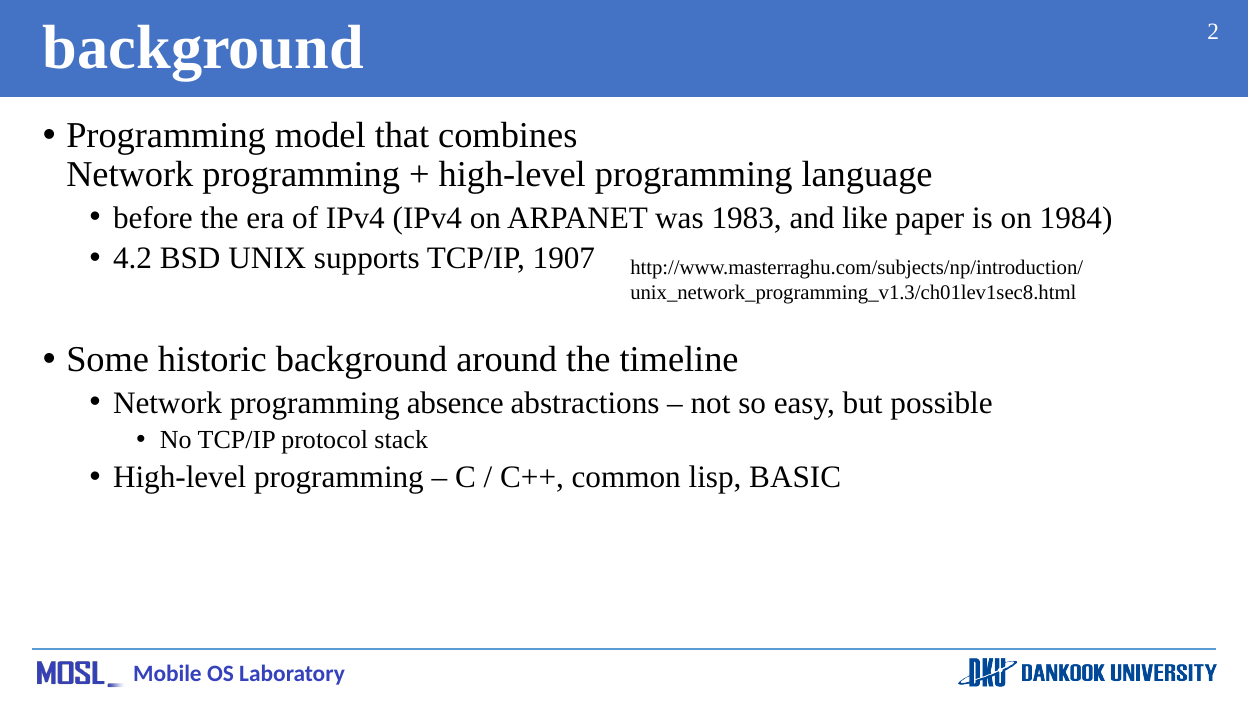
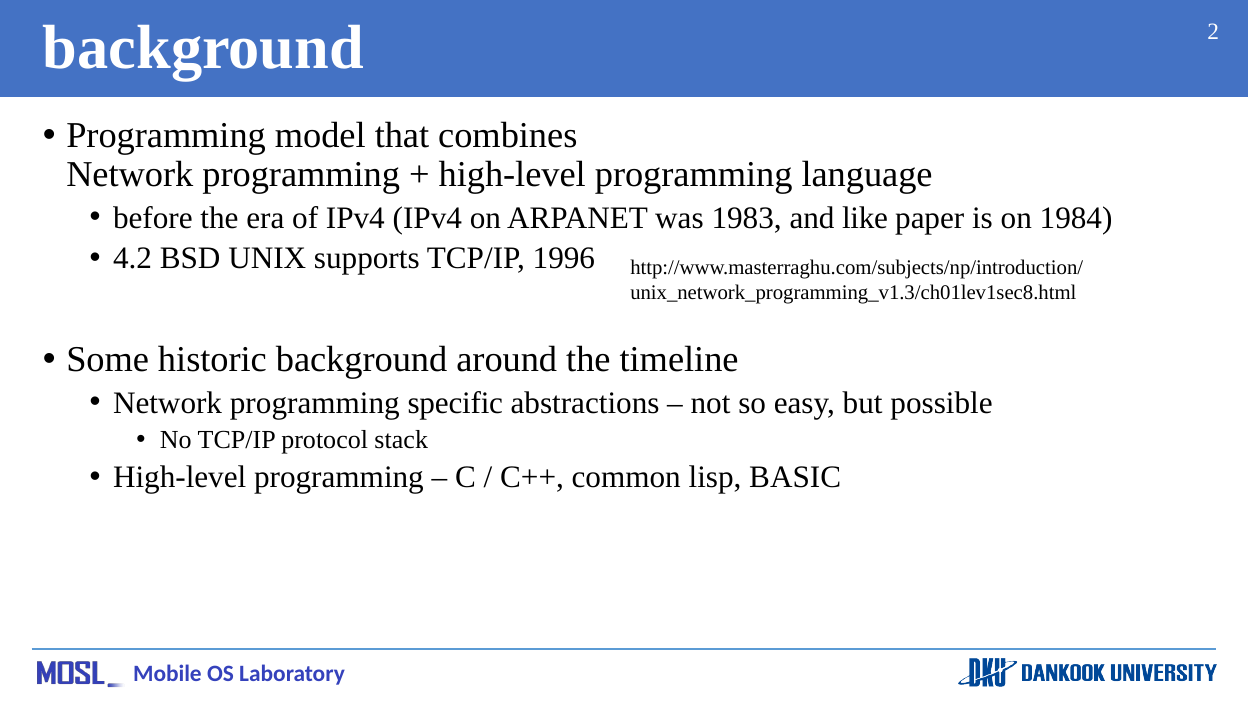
1907: 1907 -> 1996
absence: absence -> specific
